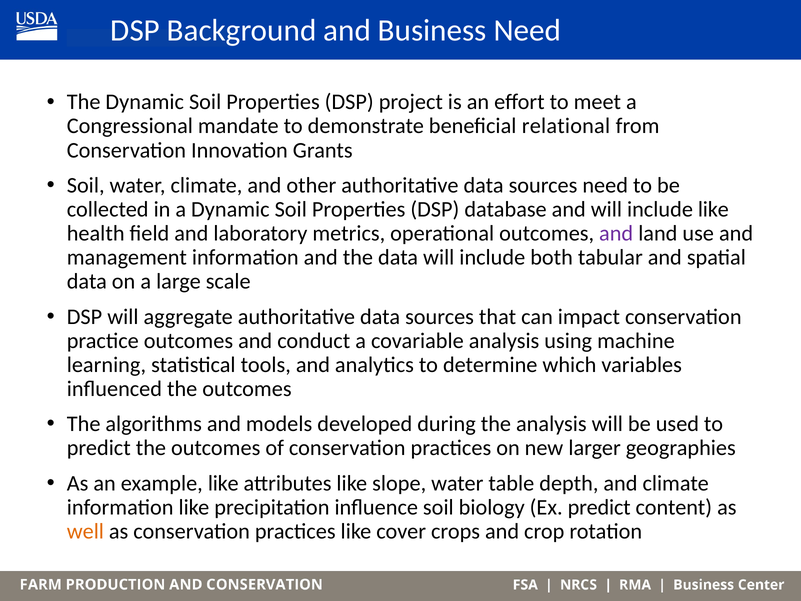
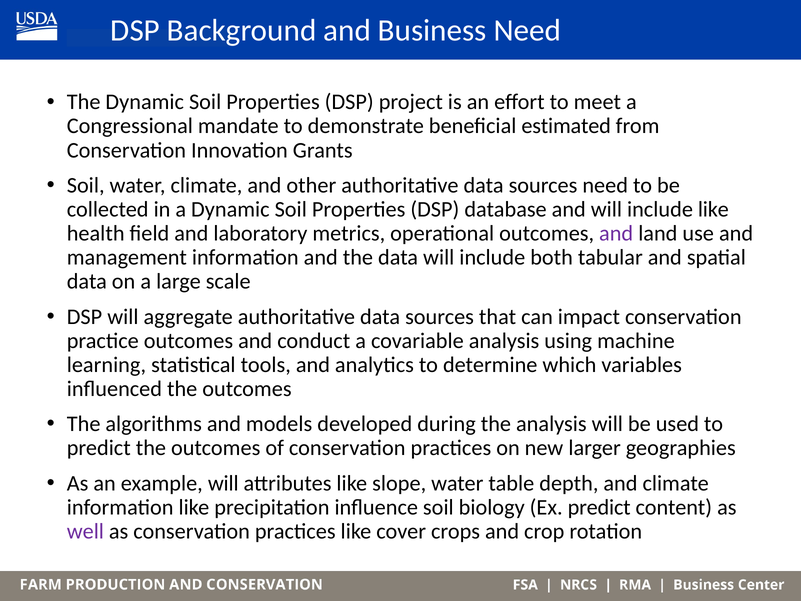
relational: relational -> estimated
example like: like -> will
well colour: orange -> purple
